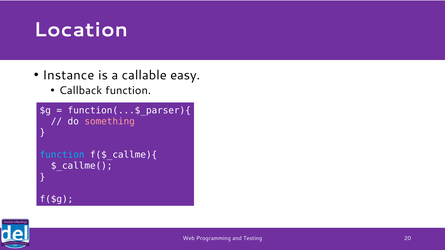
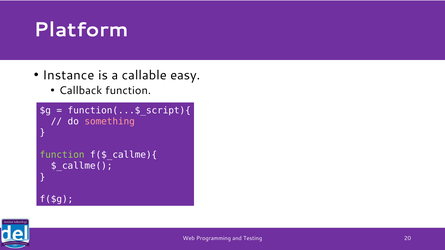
Location: Location -> Platform
function(...$_parser){: function(...$_parser){ -> function(...$_script){
function at (62, 155) colour: light blue -> light green
